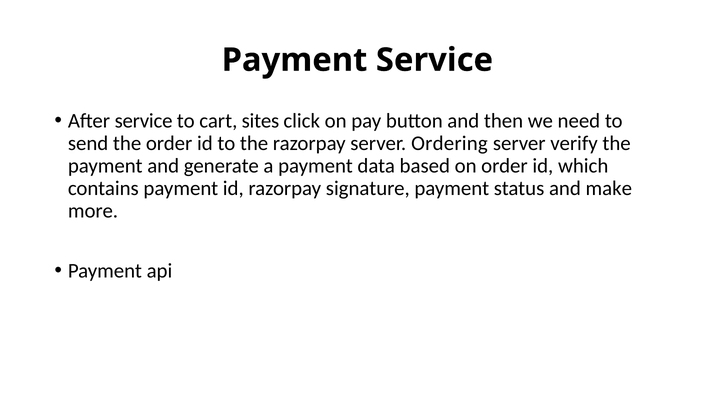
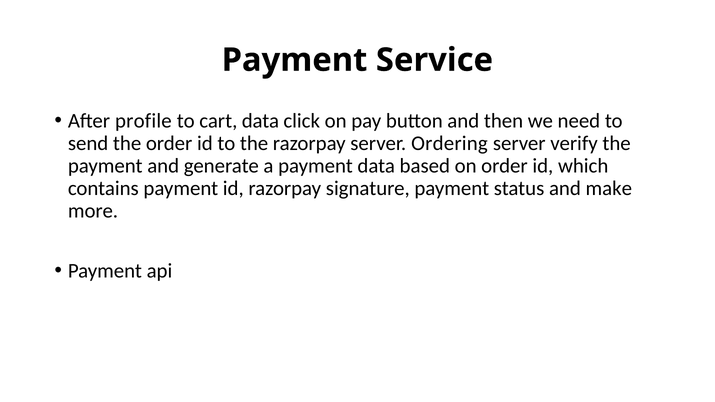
After service: service -> profile
cart sites: sites -> data
